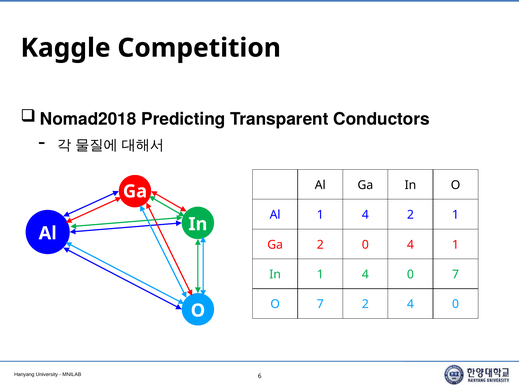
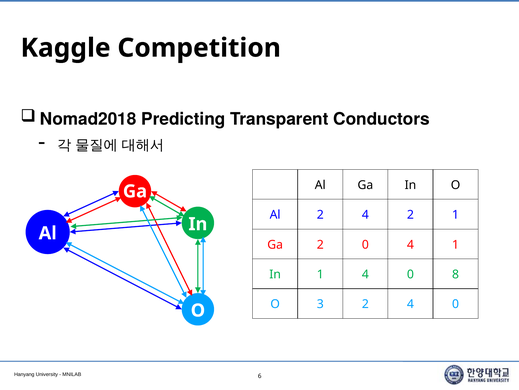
Al 1: 1 -> 2
0 7: 7 -> 8
O 7: 7 -> 3
